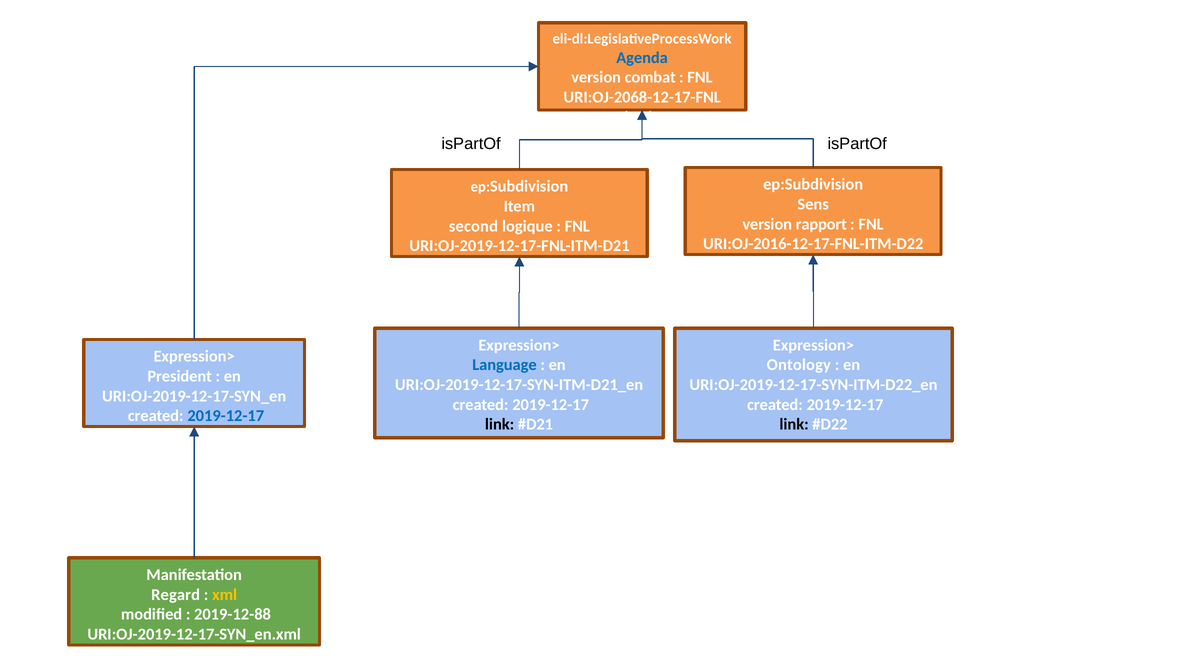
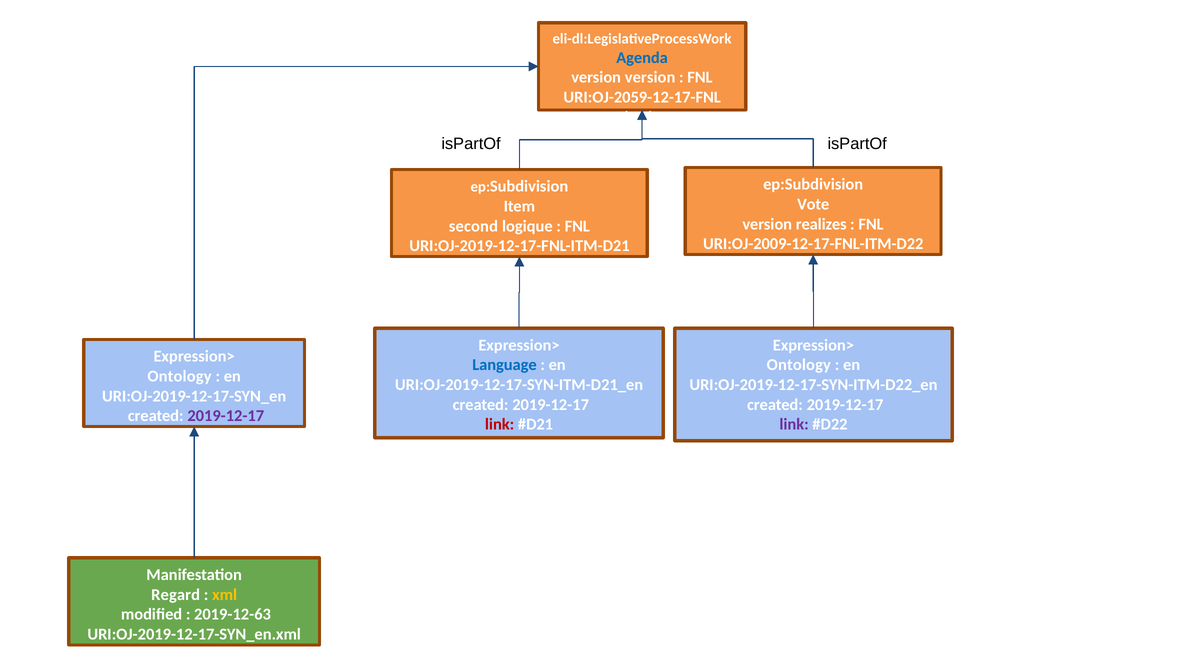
version combat: combat -> version
URI:OJ-2068-12-17-FNL: URI:OJ-2068-12-17-FNL -> URI:OJ-2059-12-17-FNL
Sens: Sens -> Vote
rapport: rapport -> realizes
URI:OJ-2016-12-17-FNL-ITM-D22: URI:OJ-2016-12-17-FNL-ITM-D22 -> URI:OJ-2009-12-17-FNL-ITM-D22
President at (180, 376): President -> Ontology
2019-12-17 at (226, 416) colour: blue -> purple
link at (500, 425) colour: black -> red
link at (794, 425) colour: black -> purple
2019-12-88: 2019-12-88 -> 2019-12-63
